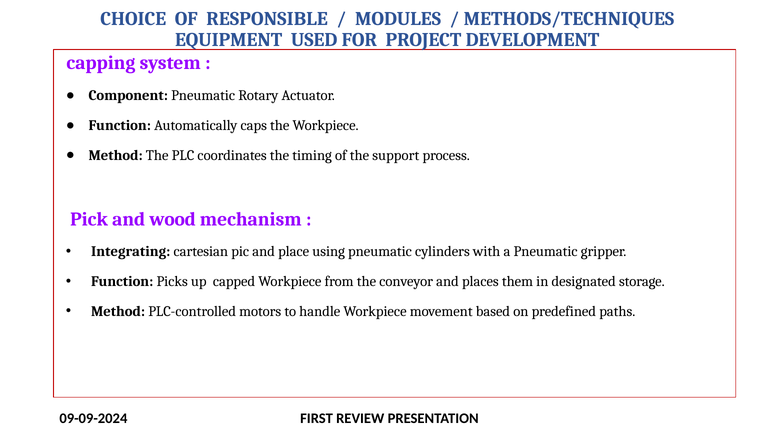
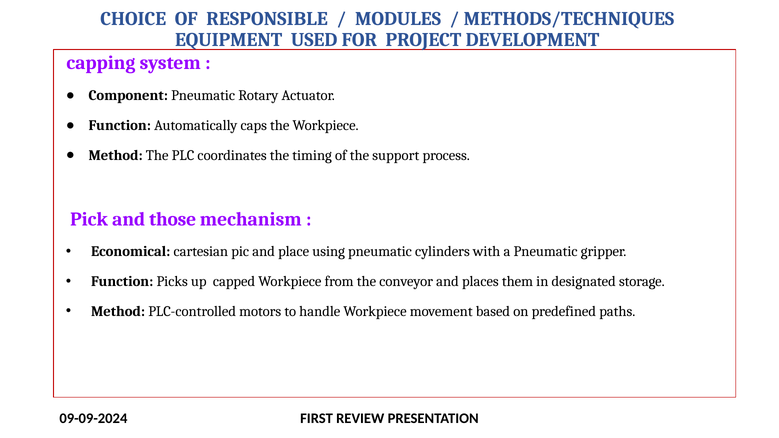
wood: wood -> those
Integrating: Integrating -> Economical
